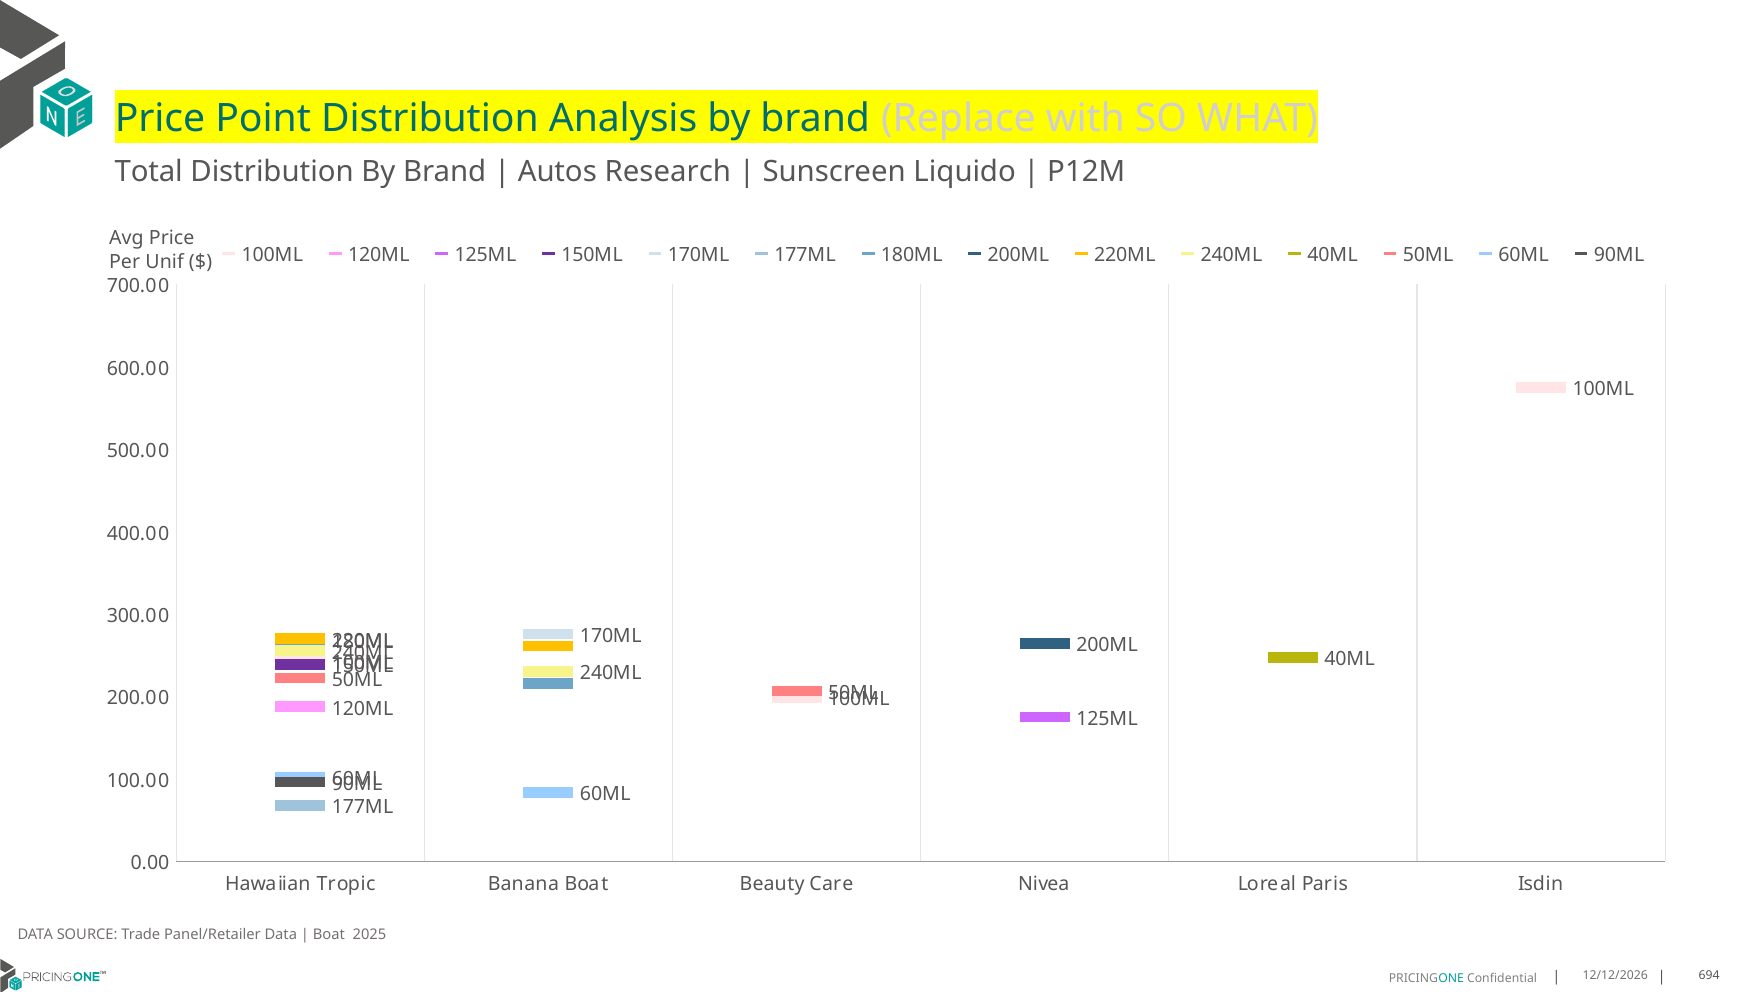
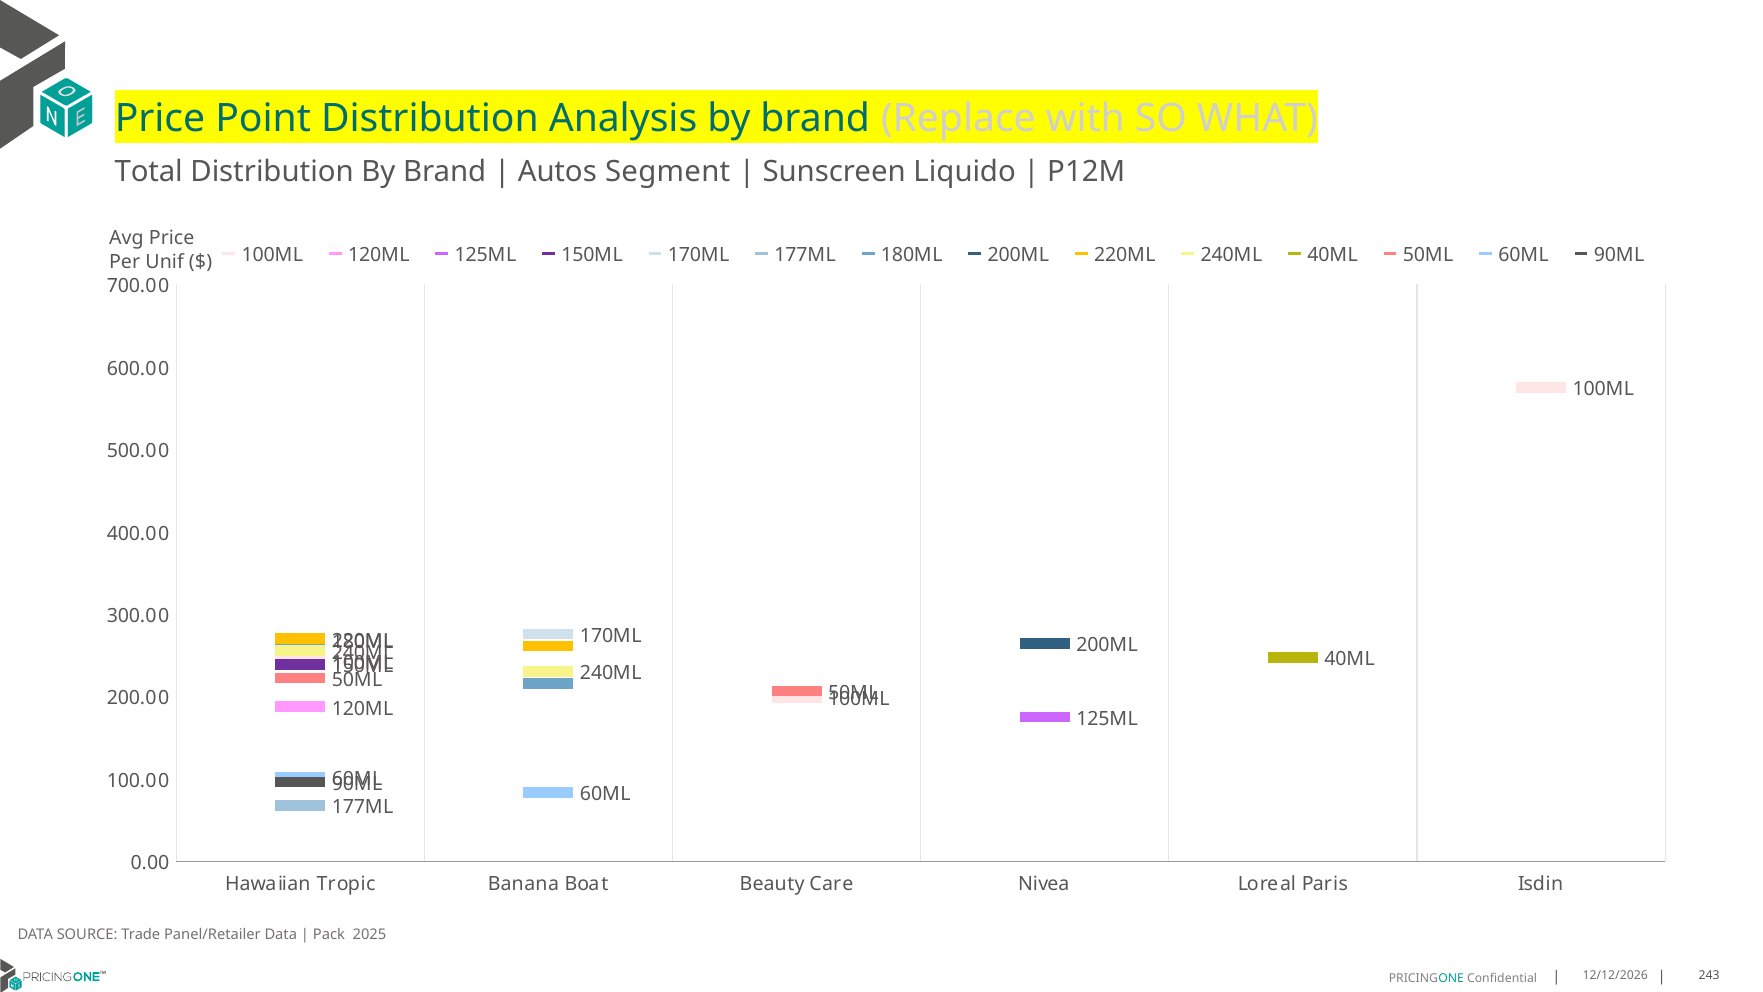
Research: Research -> Segment
Boat at (329, 934): Boat -> Pack
694: 694 -> 243
